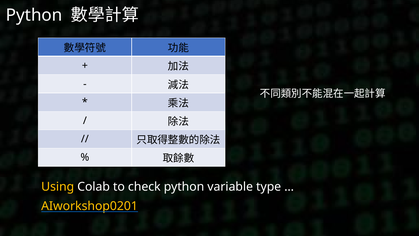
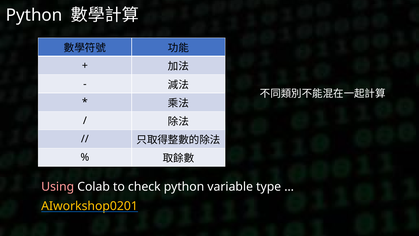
Using colour: yellow -> pink
